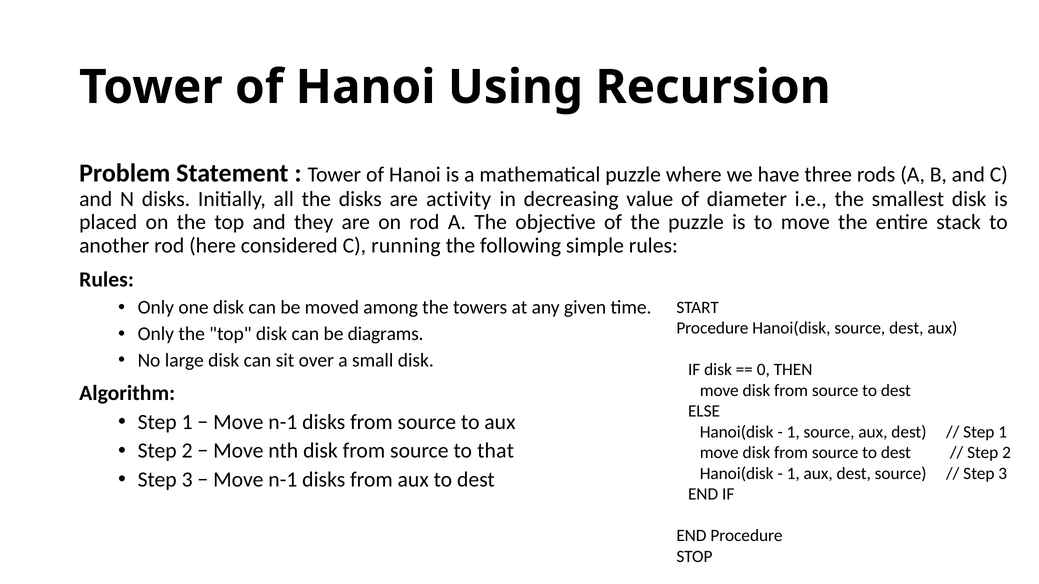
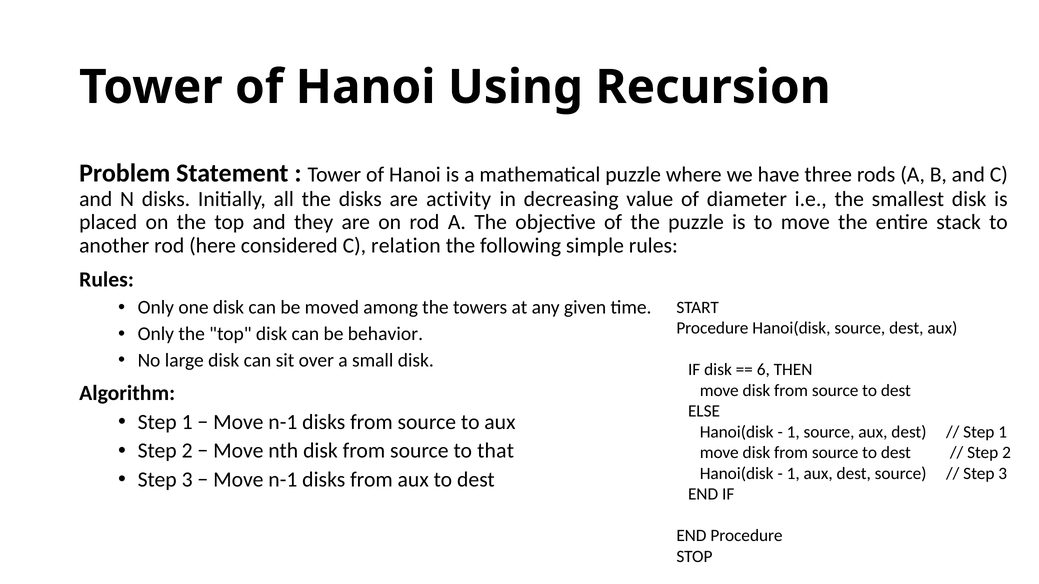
running: running -> relation
diagrams: diagrams -> behavior
0: 0 -> 6
